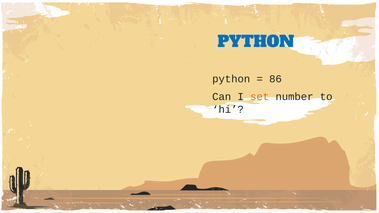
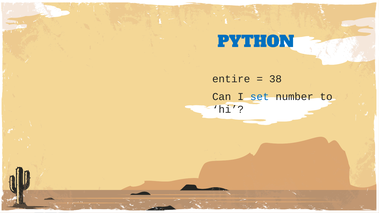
python at (231, 79): python -> entire
86: 86 -> 38
set colour: orange -> blue
